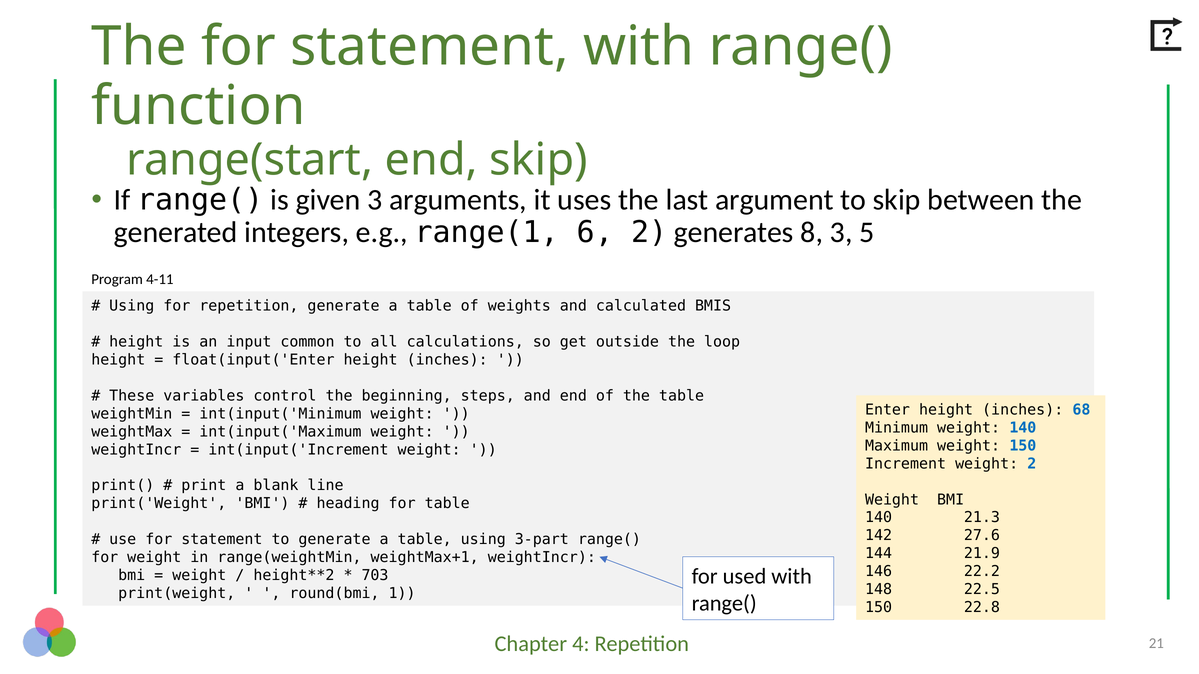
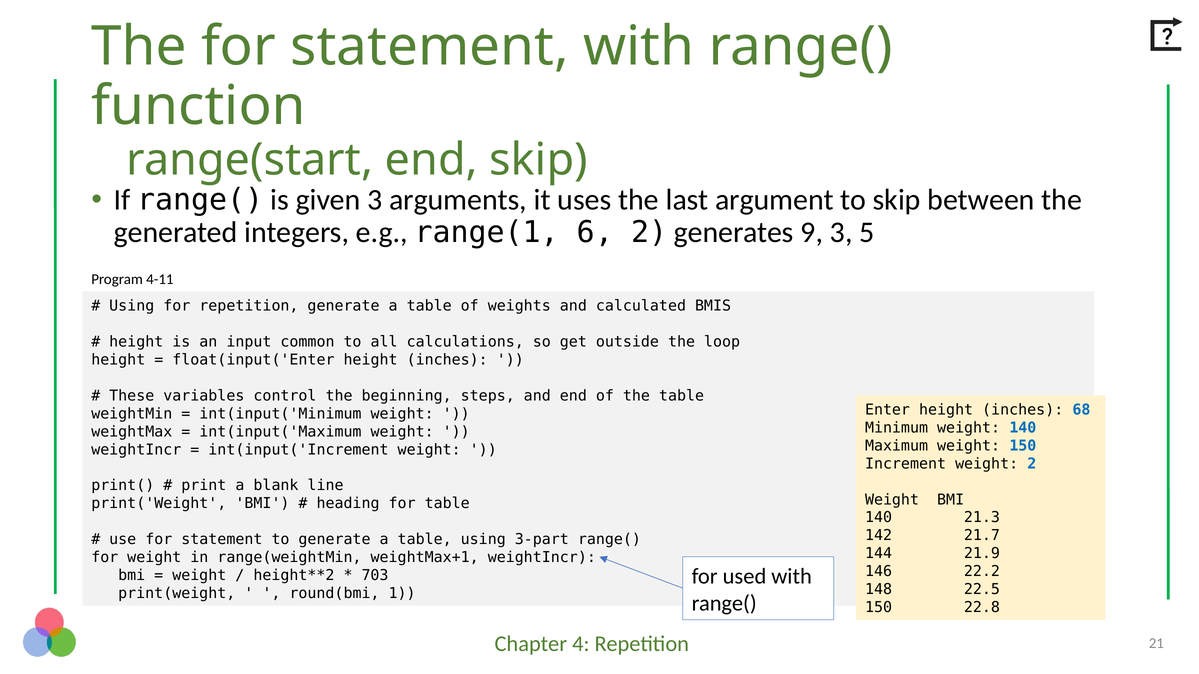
8: 8 -> 9
27.6: 27.6 -> 21.7
